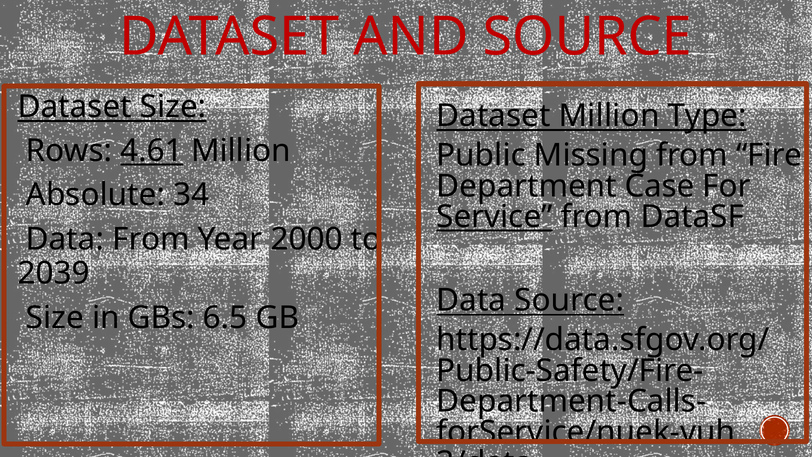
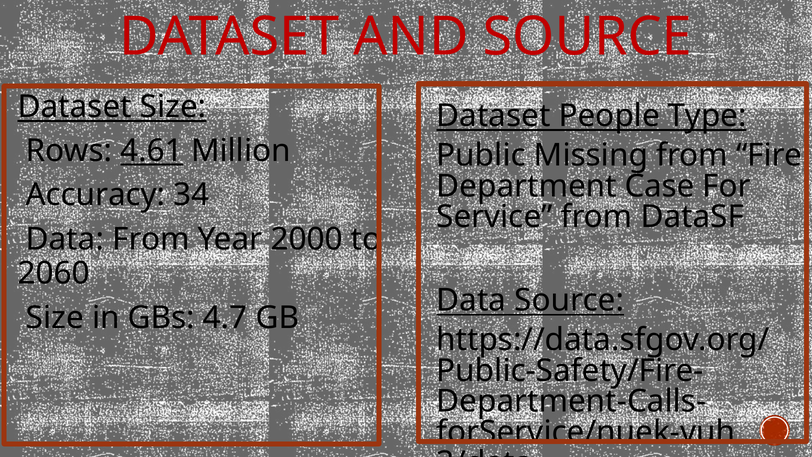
Dataset Million: Million -> People
Absolute: Absolute -> Accuracy
Service underline: present -> none
2039: 2039 -> 2060
6.5: 6.5 -> 4.7
